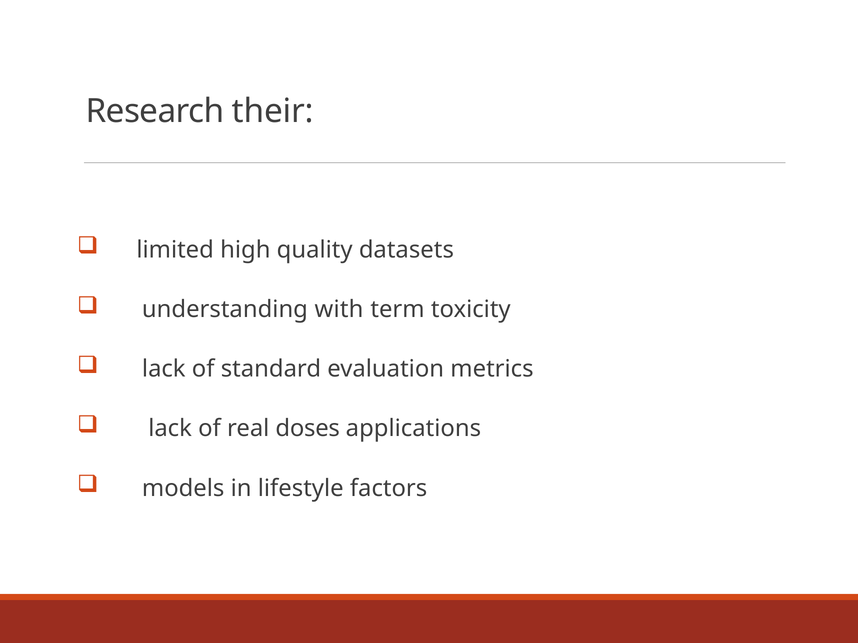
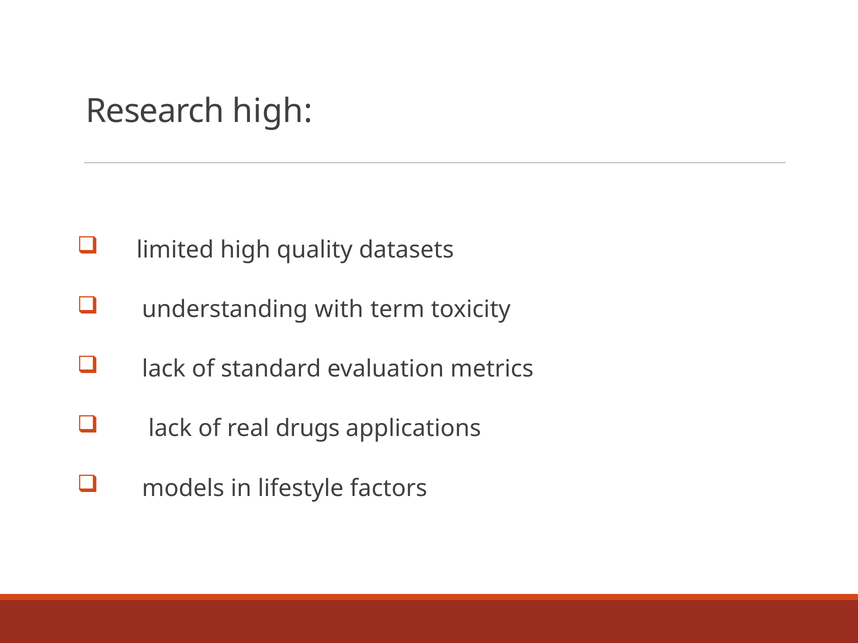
Research their: their -> high
doses: doses -> drugs
